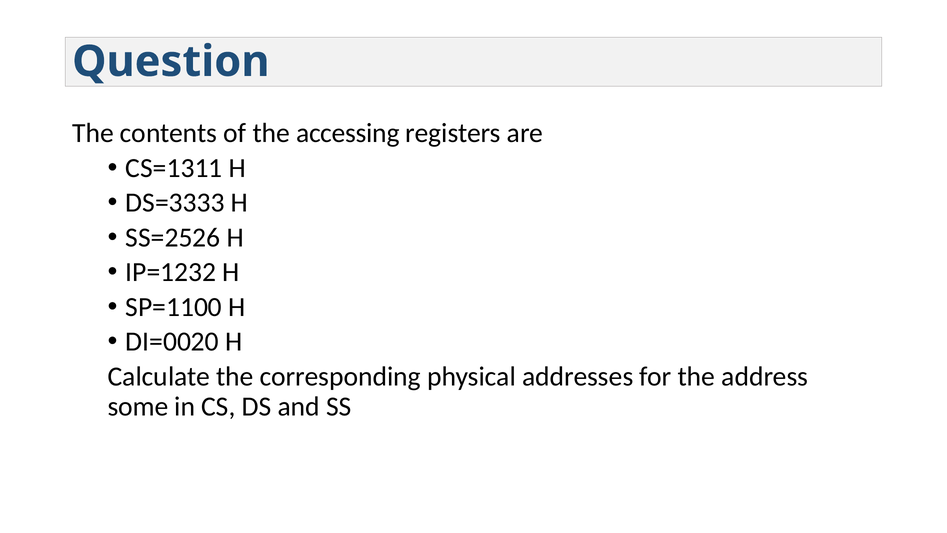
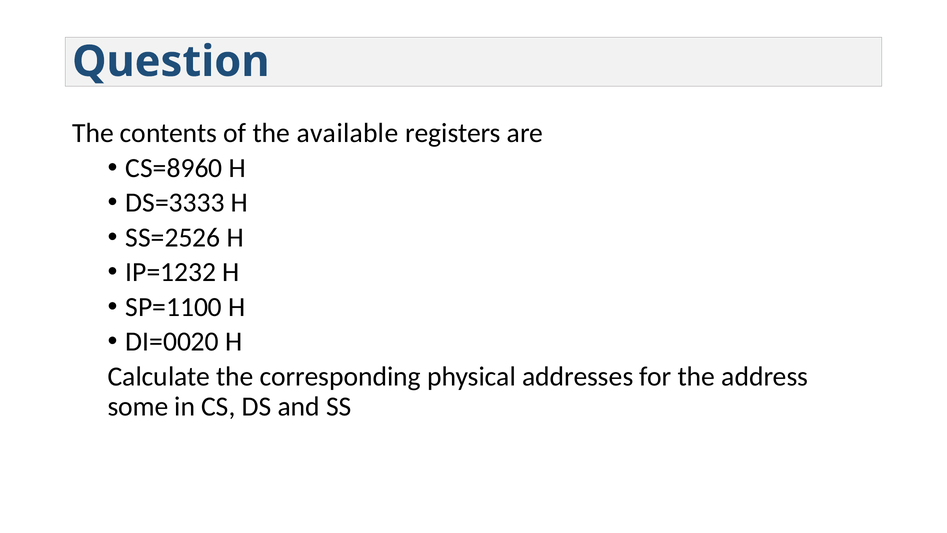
accessing: accessing -> available
CS=1311: CS=1311 -> CS=8960
